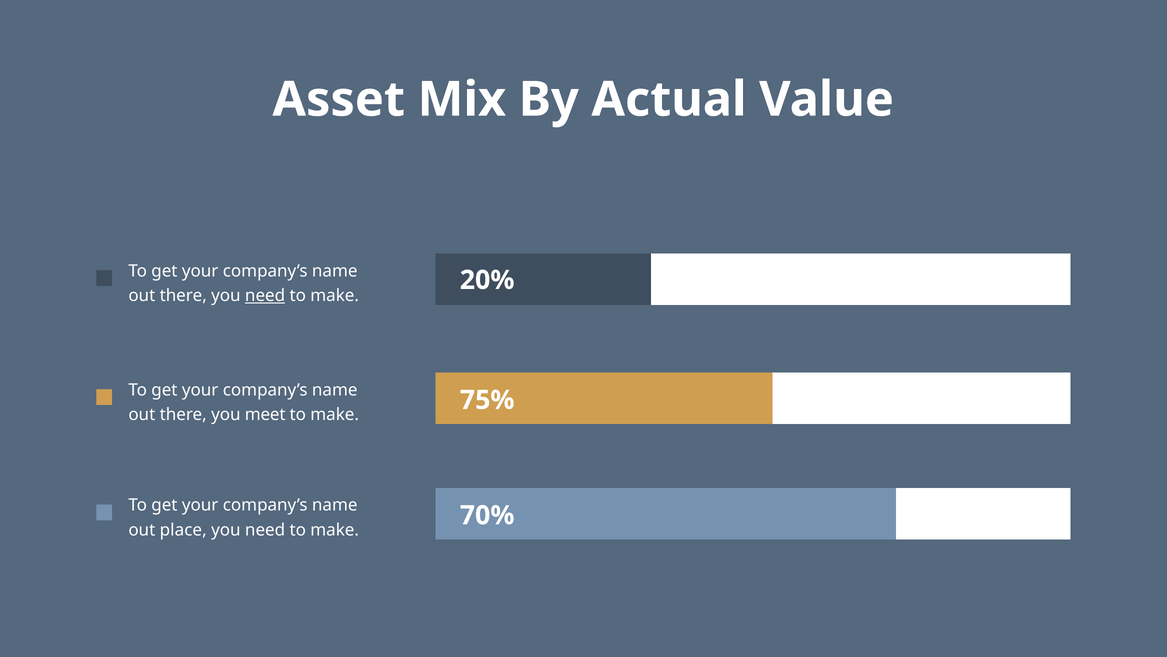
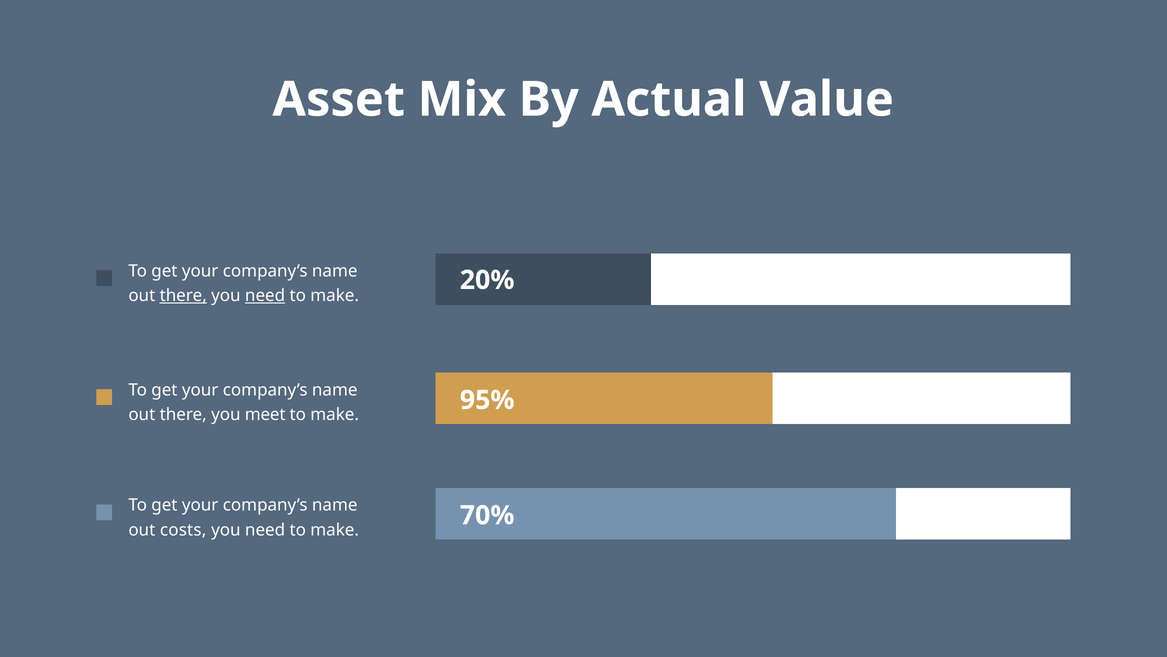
there at (183, 296) underline: none -> present
75%: 75% -> 95%
place: place -> costs
